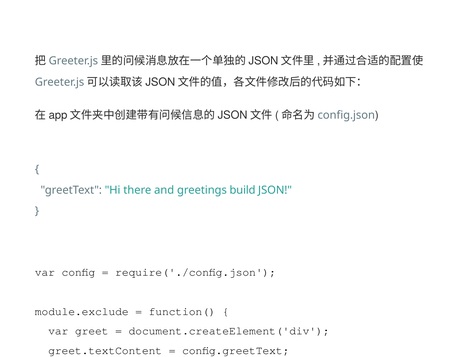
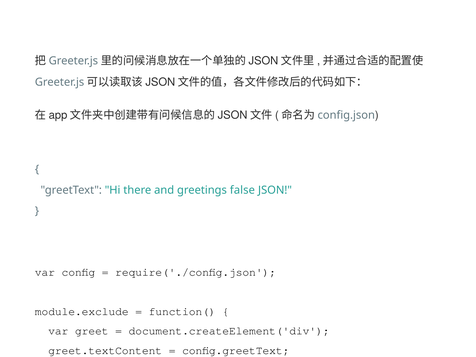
build: build -> false
